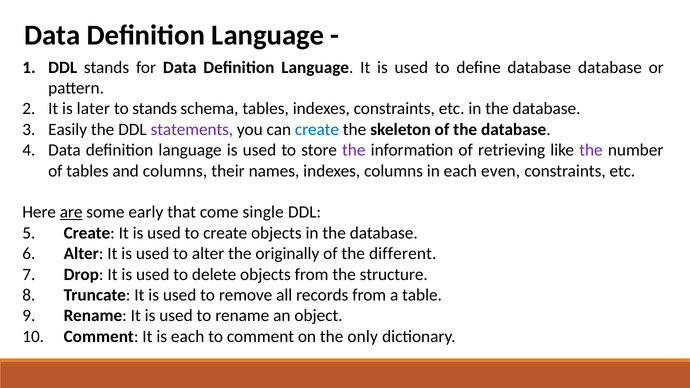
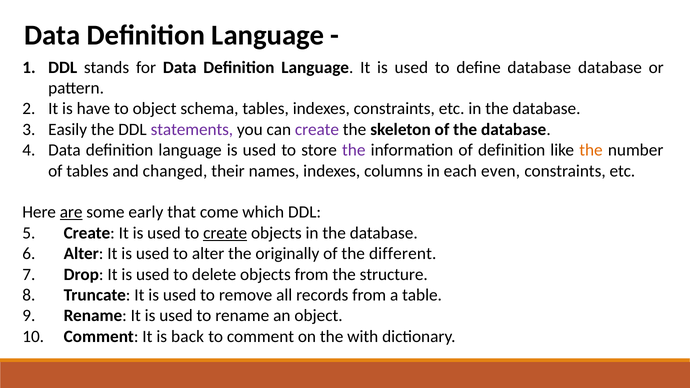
later: later -> have
to stands: stands -> object
create at (317, 130) colour: blue -> purple
of retrieving: retrieving -> definition
the at (591, 150) colour: purple -> orange
and columns: columns -> changed
single: single -> which
create at (225, 233) underline: none -> present
is each: each -> back
only: only -> with
